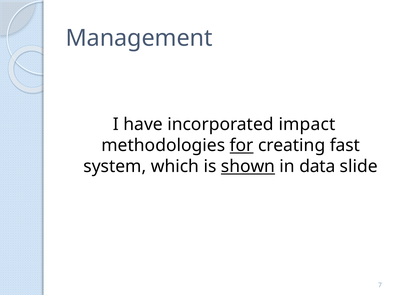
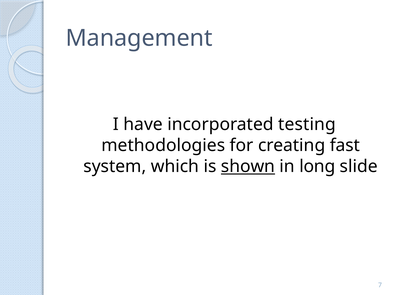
impact: impact -> testing
for underline: present -> none
data: data -> long
